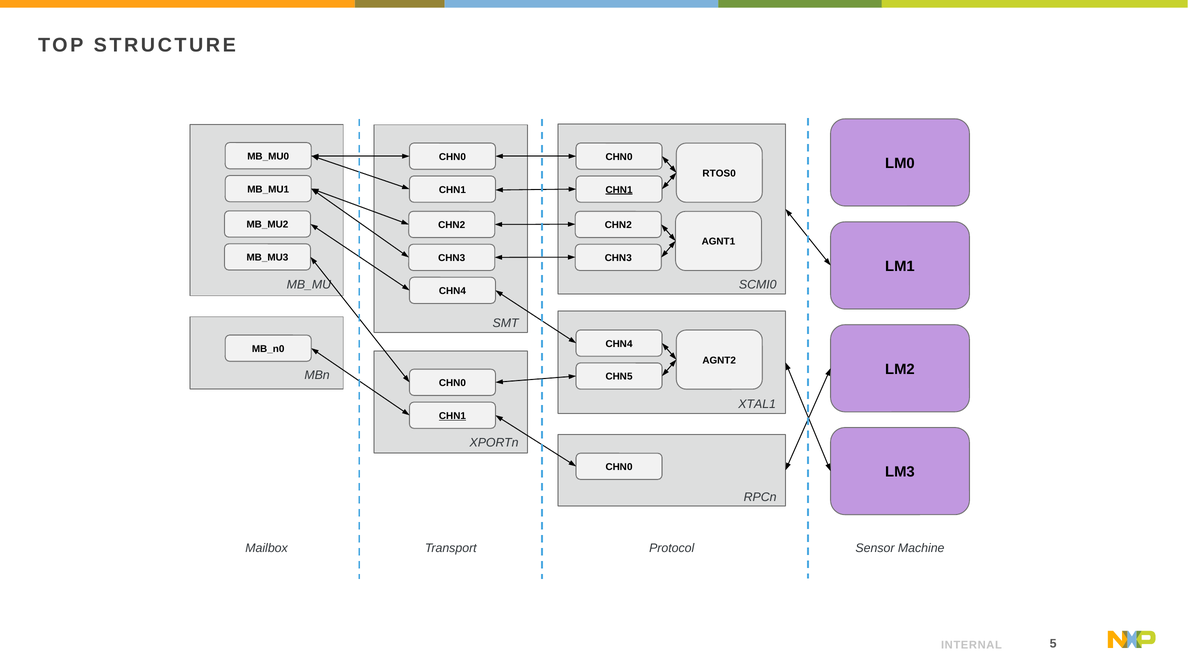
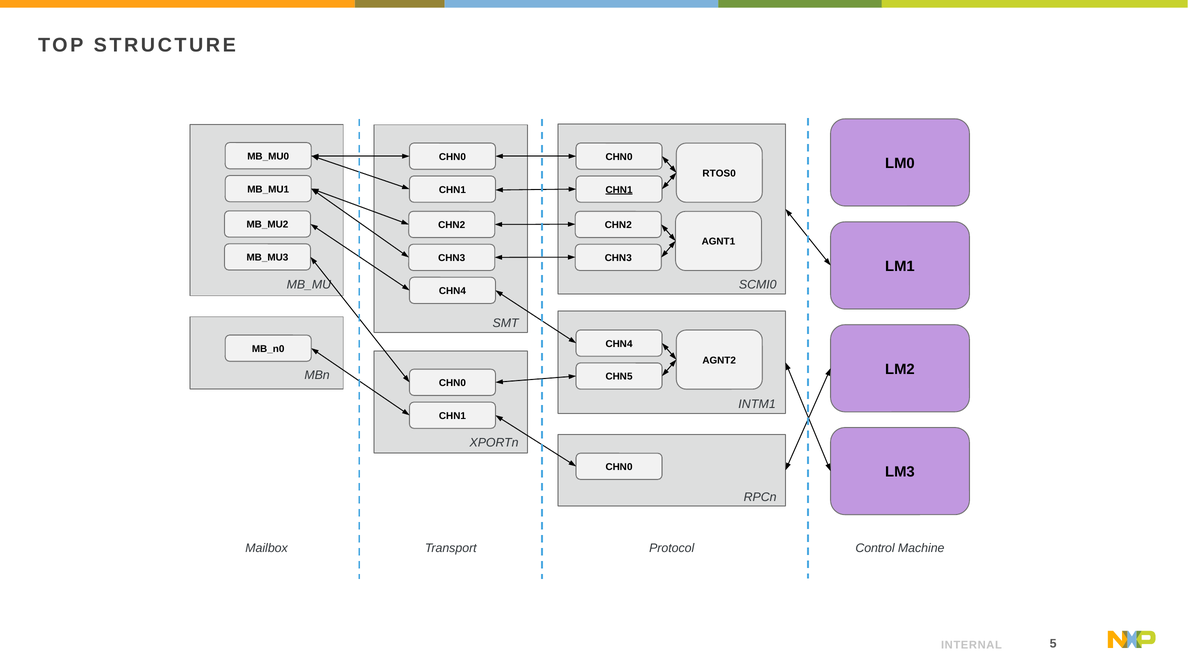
XTAL1: XTAL1 -> INTM1
CHN1 at (452, 416) underline: present -> none
Sensor: Sensor -> Control
